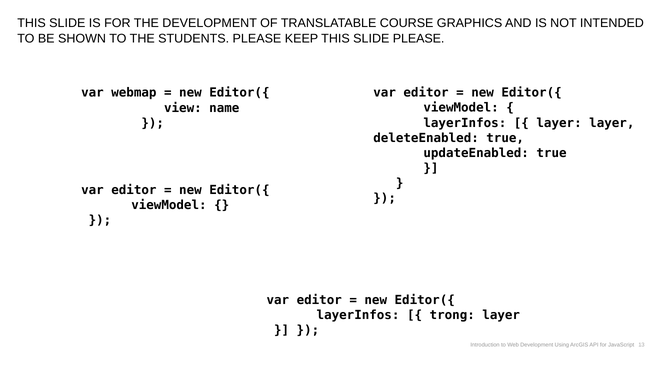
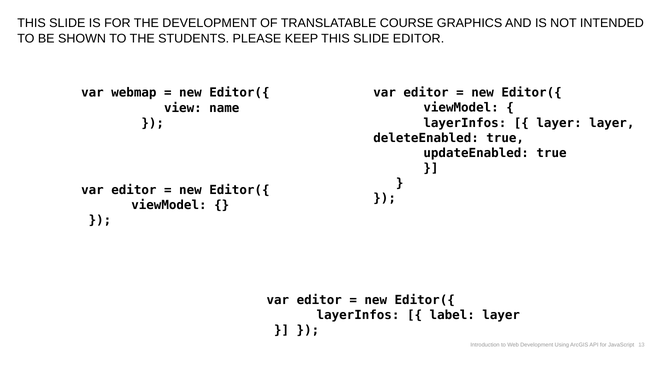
SLIDE PLEASE: PLEASE -> EDITOR
trong: trong -> label
